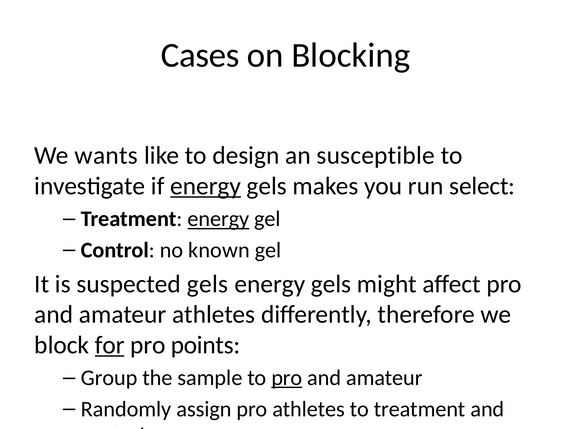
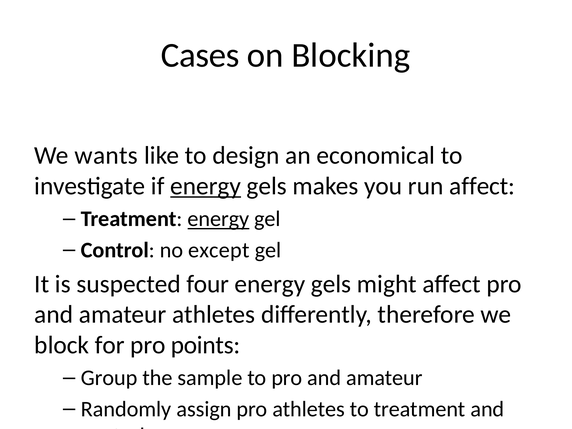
susceptible: susceptible -> economical
run select: select -> affect
known: known -> except
suspected gels: gels -> four
for at (110, 345) underline: present -> none
pro at (287, 378) underline: present -> none
